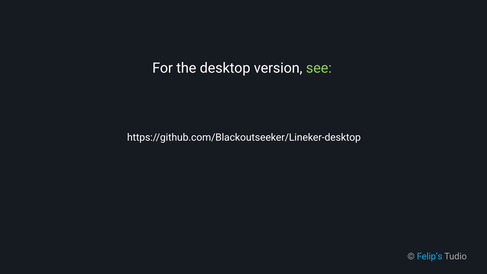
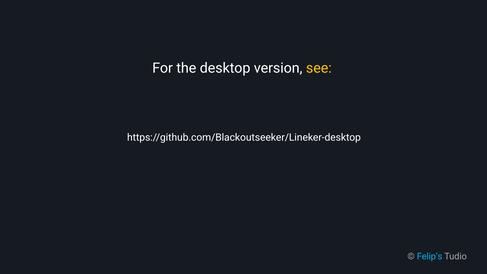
see colour: light green -> yellow
